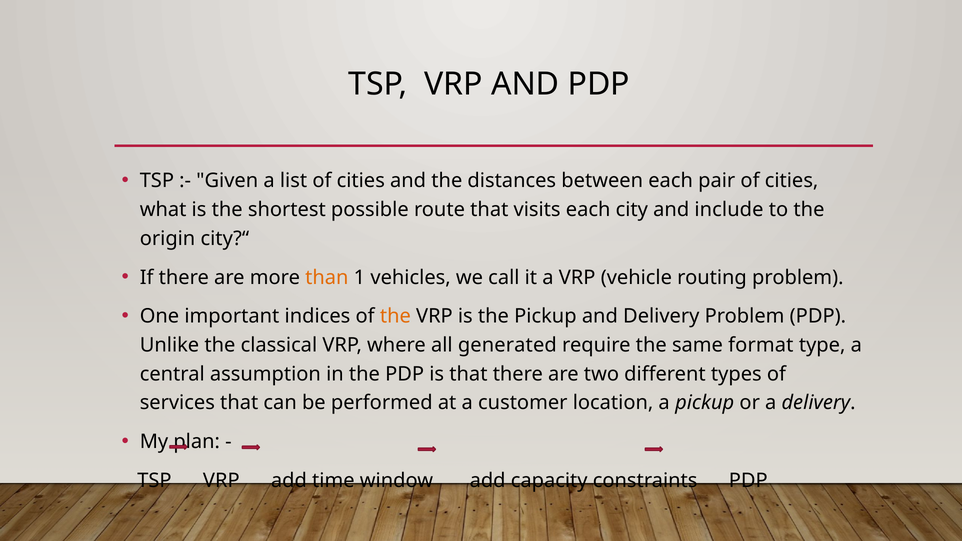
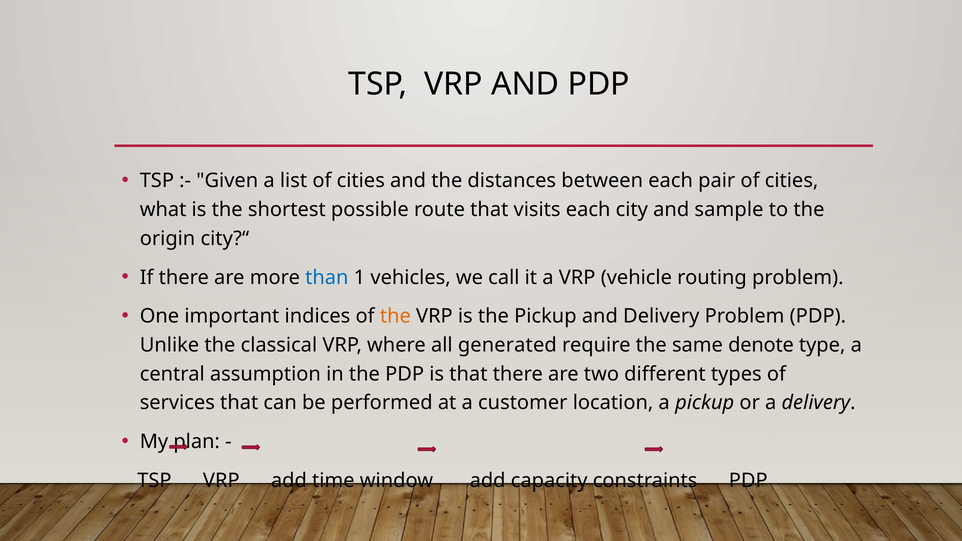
include: include -> sample
than colour: orange -> blue
format: format -> denote
